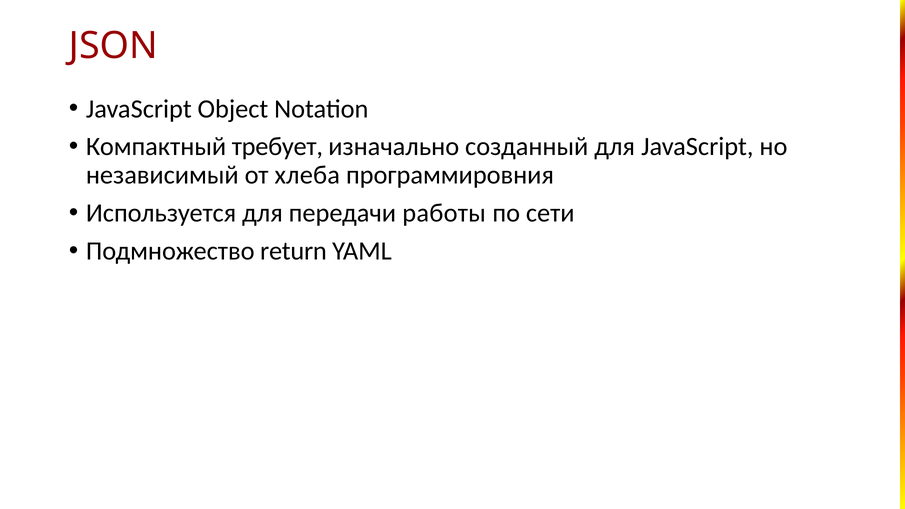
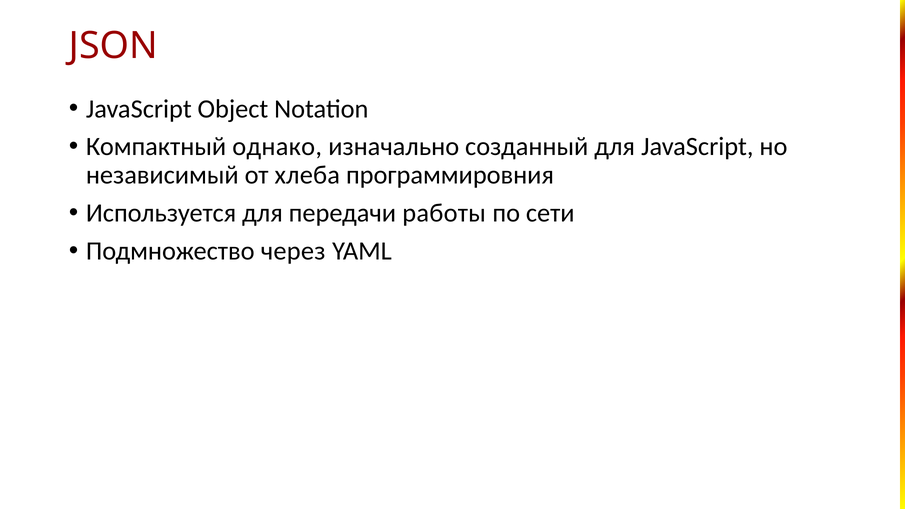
требует: требует -> однако
return: return -> через
